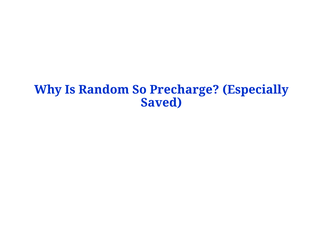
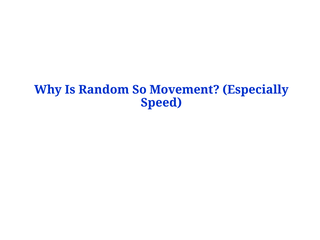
Precharge: Precharge -> Movement
Saved: Saved -> Speed
